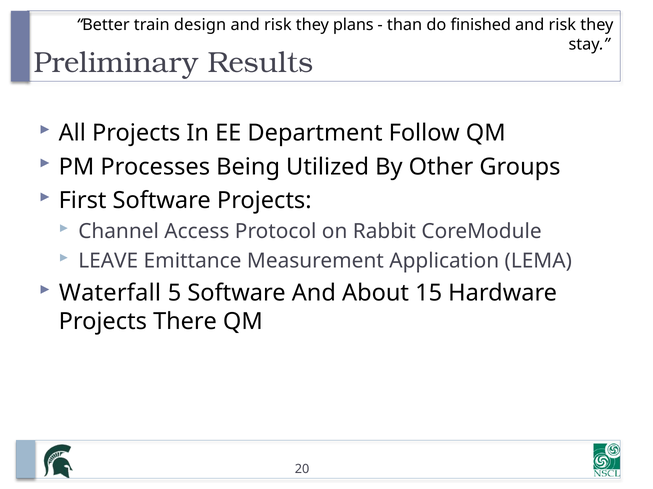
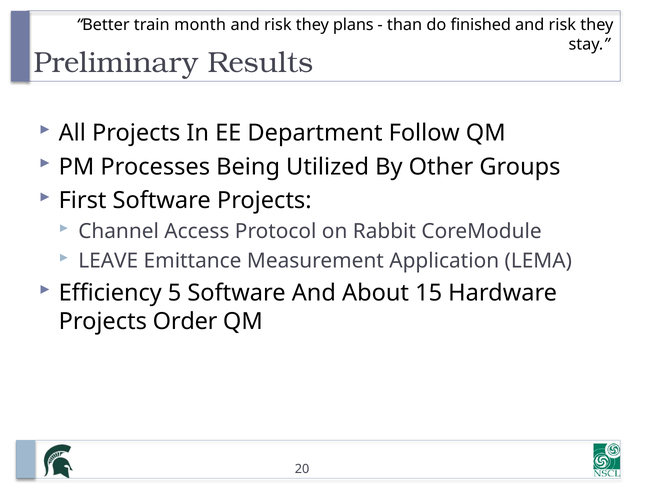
design: design -> month
Waterfall: Waterfall -> Efficiency
There: There -> Order
